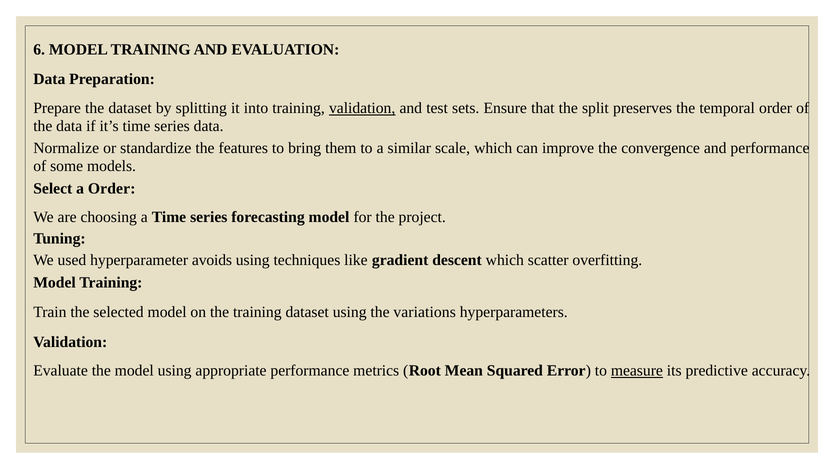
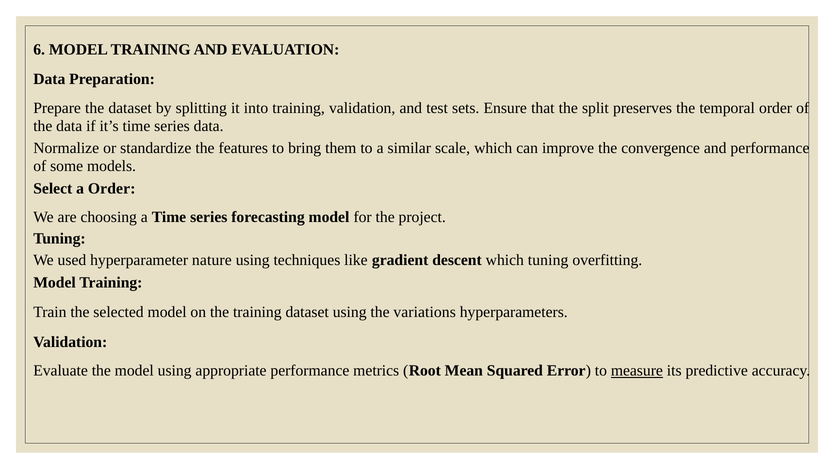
validation at (362, 108) underline: present -> none
avoids: avoids -> nature
which scatter: scatter -> tuning
